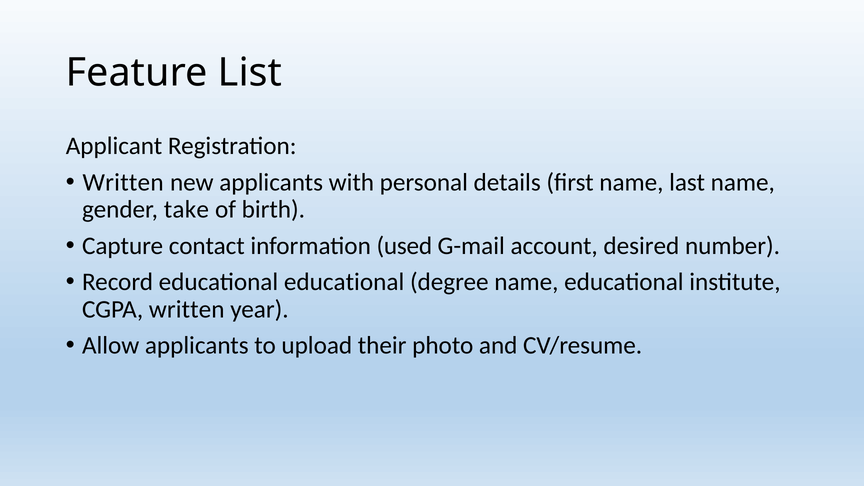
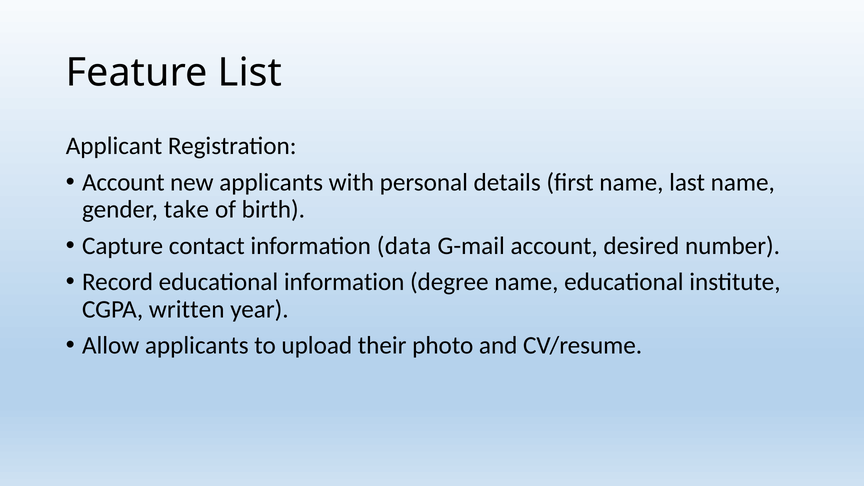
Written at (123, 182): Written -> Account
used: used -> data
educational educational: educational -> information
